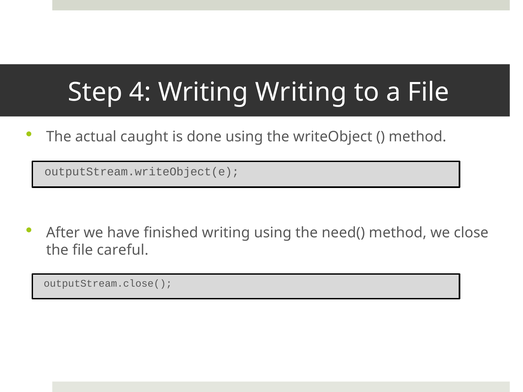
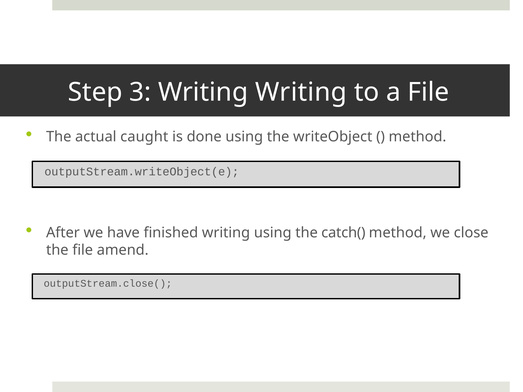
4: 4 -> 3
need(: need( -> catch(
careful: careful -> amend
